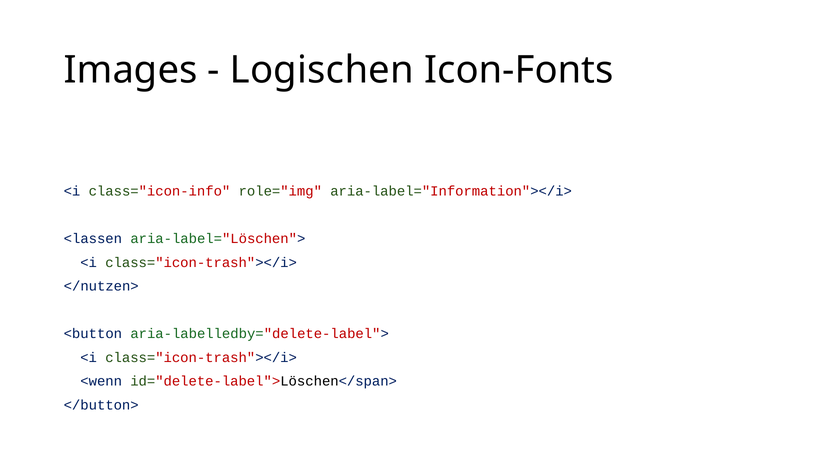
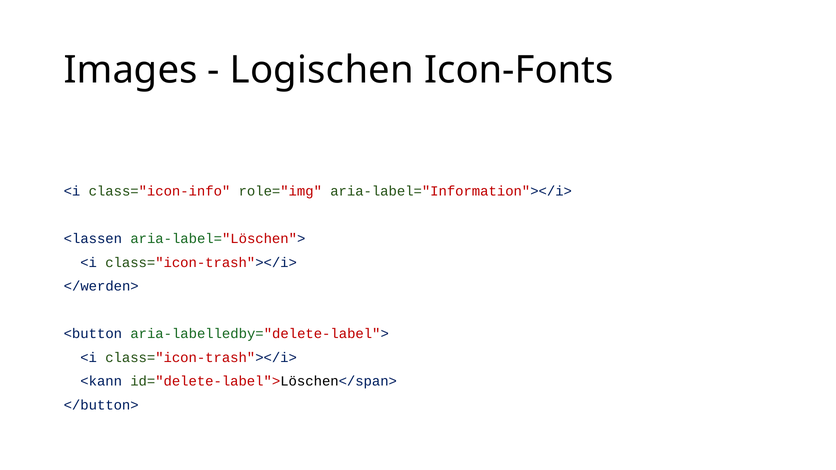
</nutzen>: </nutzen> -> </werden>
<wenn: <wenn -> <kann
